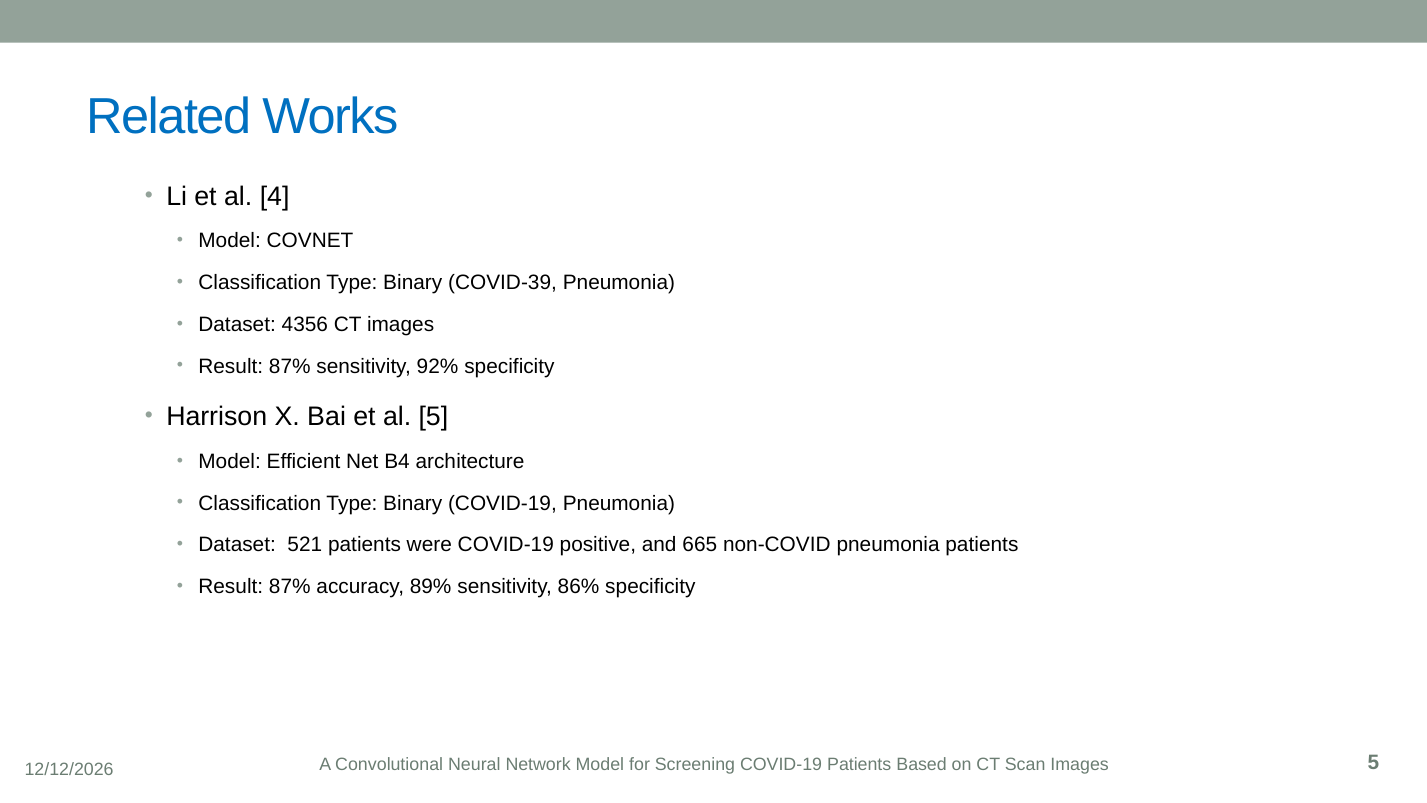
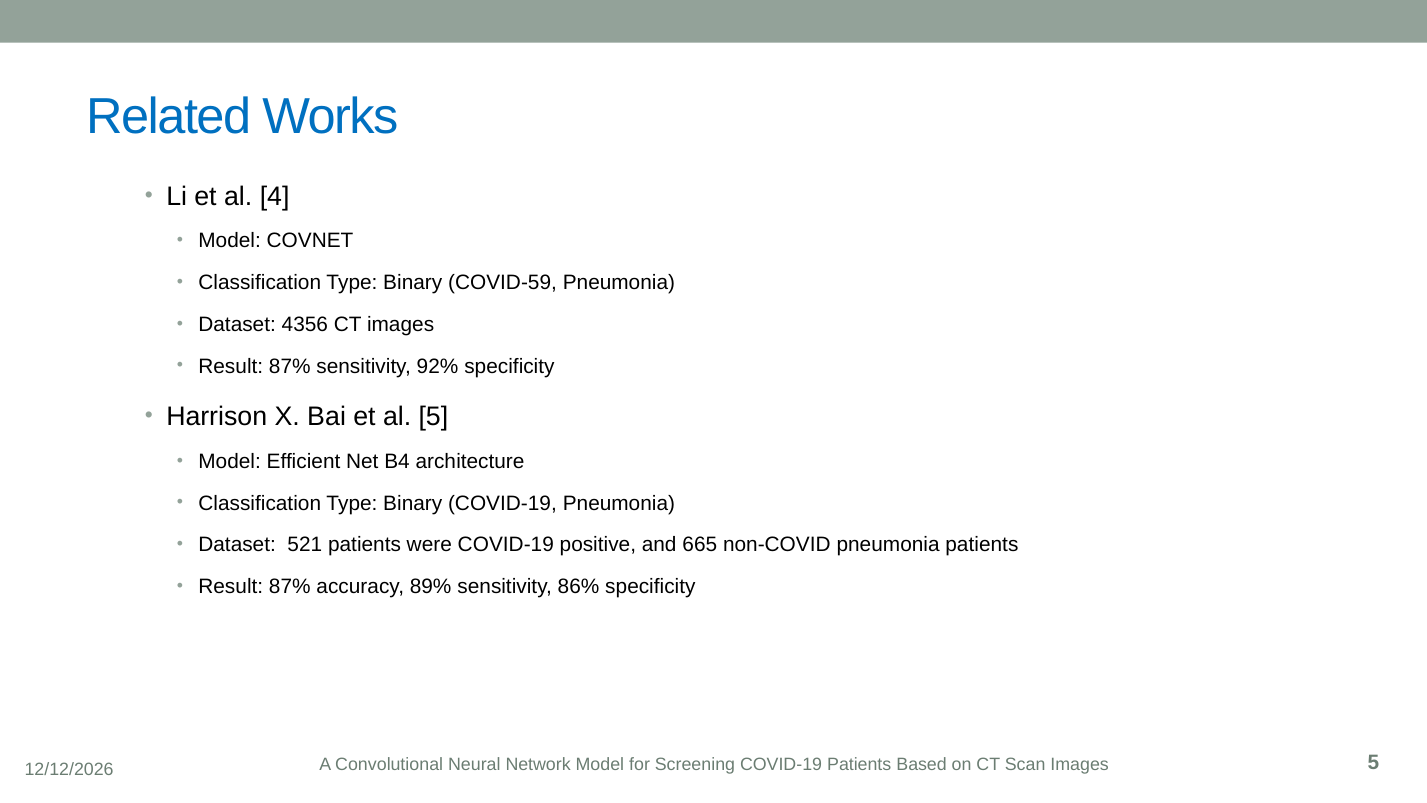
COVID-39: COVID-39 -> COVID-59
